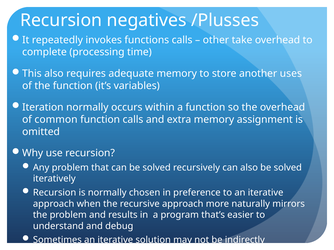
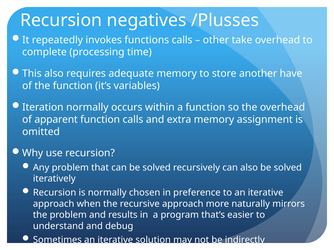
uses: uses -> have
common: common -> apparent
